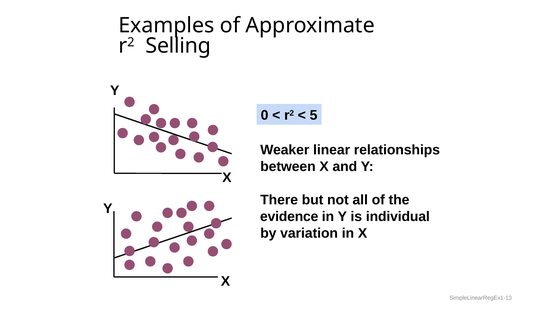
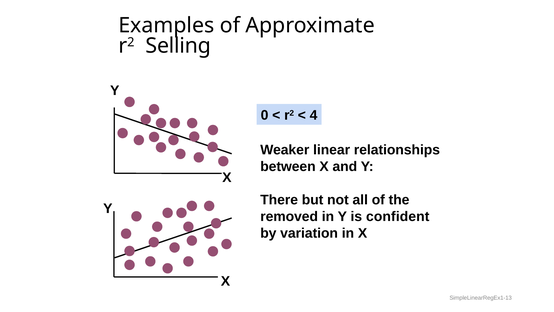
5: 5 -> 4
evidence: evidence -> removed
individual: individual -> confident
